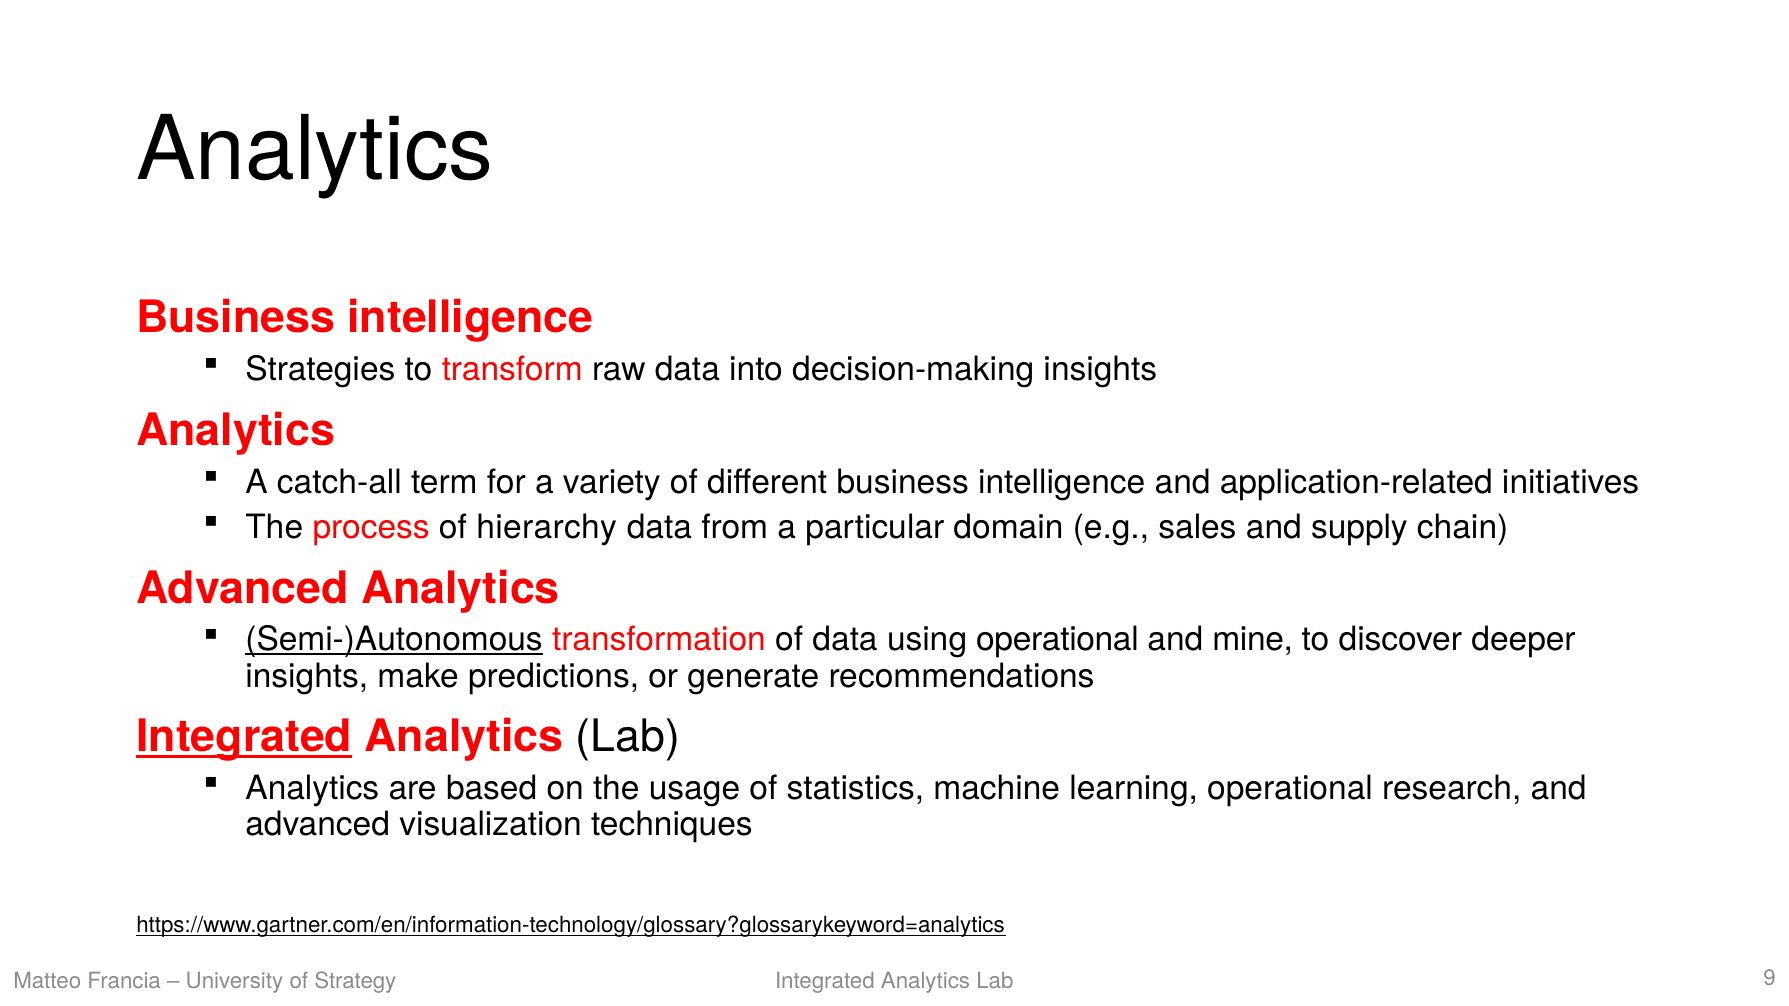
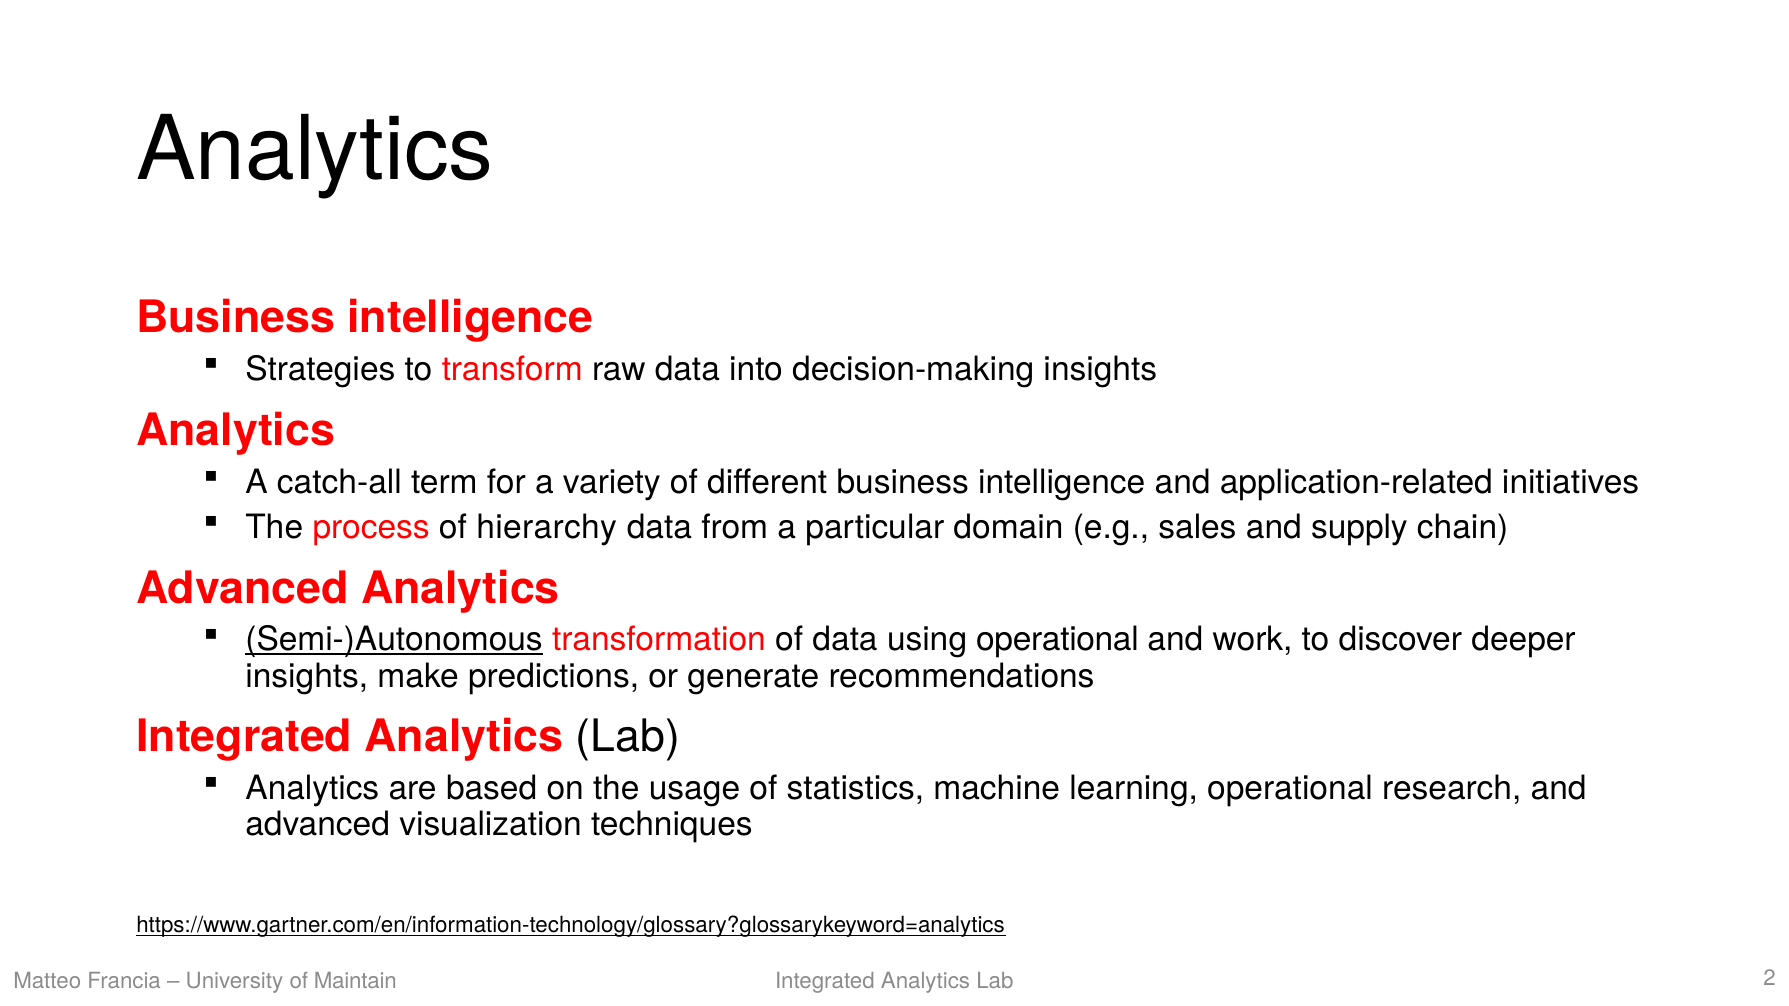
mine: mine -> work
Integrated at (244, 737) underline: present -> none
Strategy: Strategy -> Maintain
9: 9 -> 2
